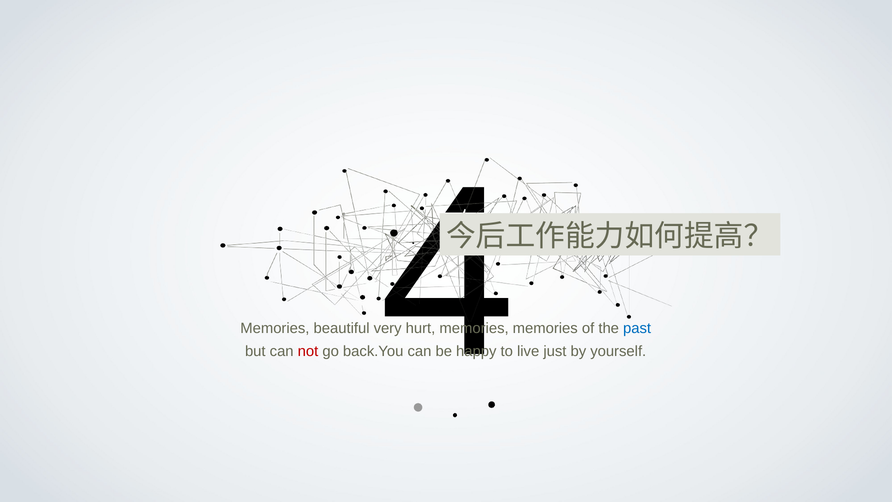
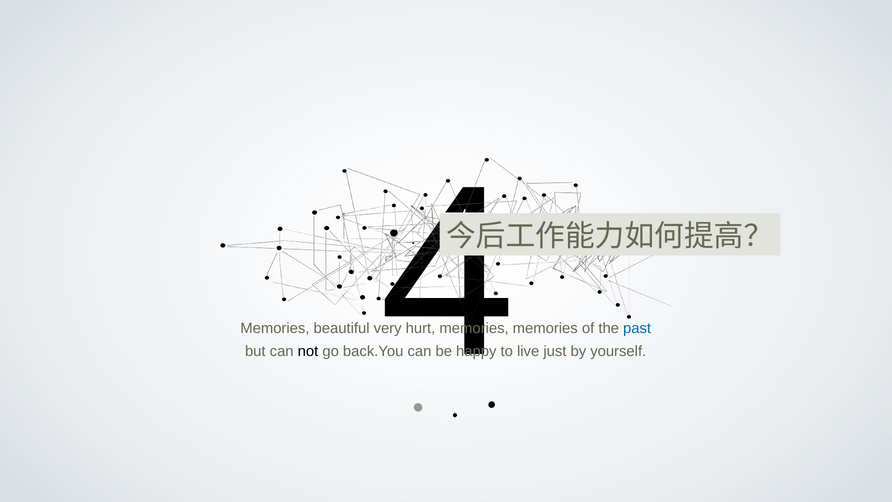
not colour: red -> black
